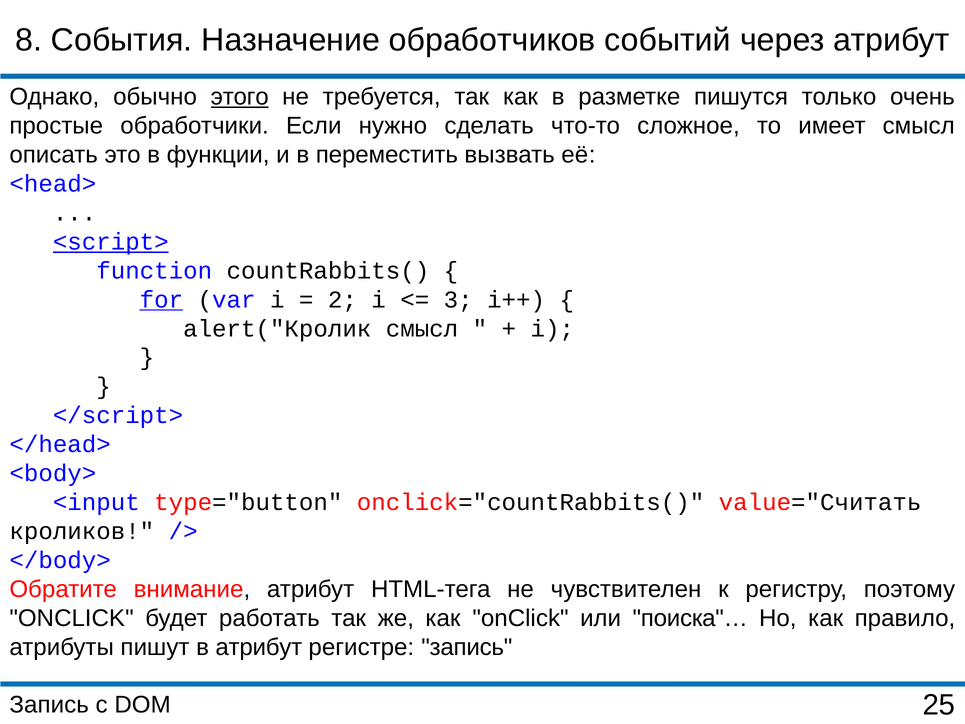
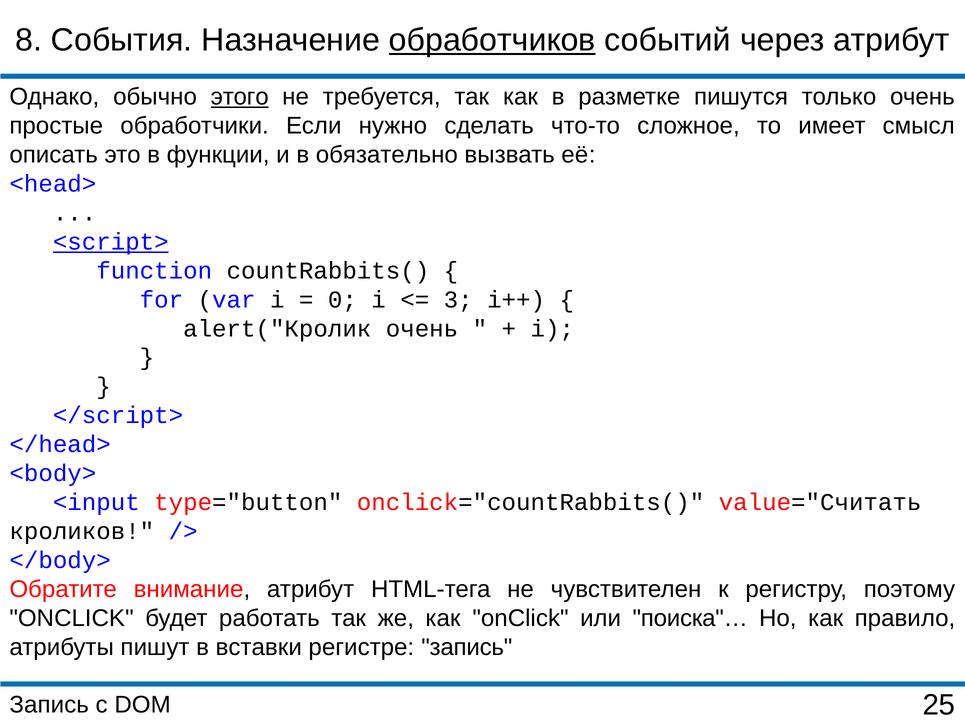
обработчиков underline: none -> present
переместить: переместить -> обязательно
for underline: present -> none
2: 2 -> 0
alert("Кролик смысл: смысл -> очень
в атрибут: атрибут -> вставки
